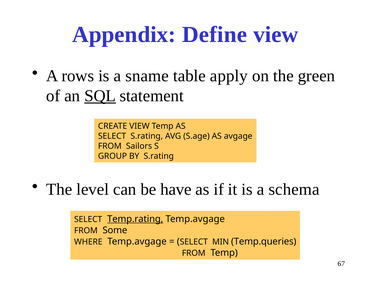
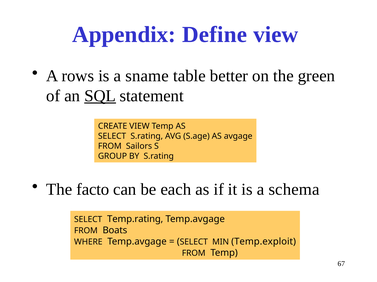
apply: apply -> better
level: level -> facto
have: have -> each
Temp.rating underline: present -> none
Some: Some -> Boats
Temp.queries: Temp.queries -> Temp.exploit
